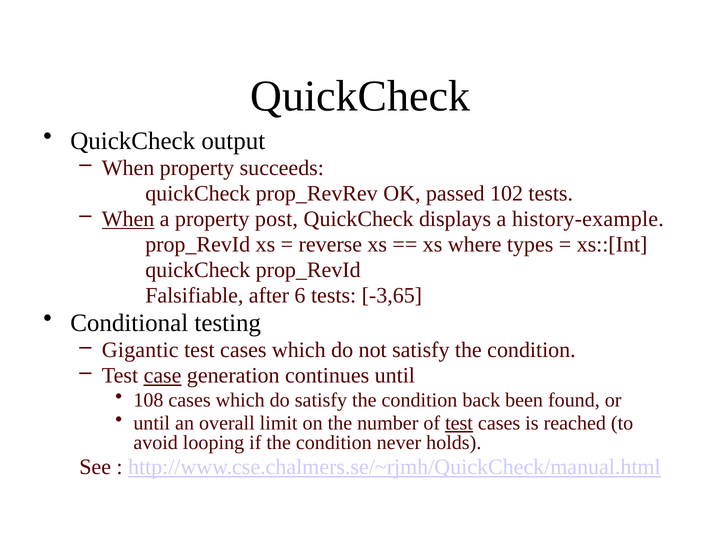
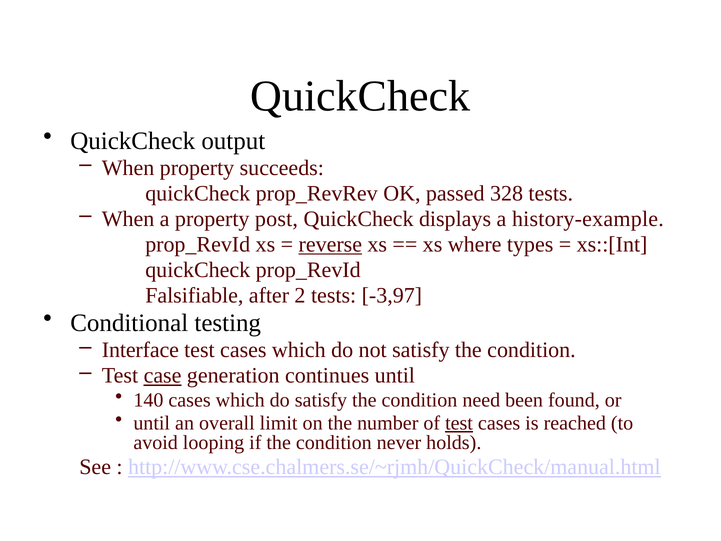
102: 102 -> 328
When at (128, 219) underline: present -> none
reverse underline: none -> present
6: 6 -> 2
-3,65: -3,65 -> -3,97
Gigantic: Gigantic -> Interface
108: 108 -> 140
back: back -> need
